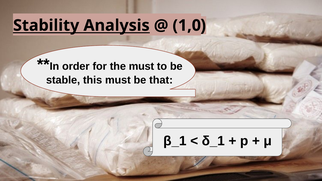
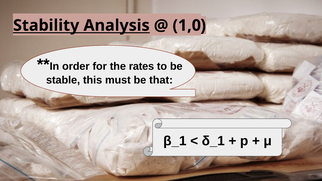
the must: must -> rates
